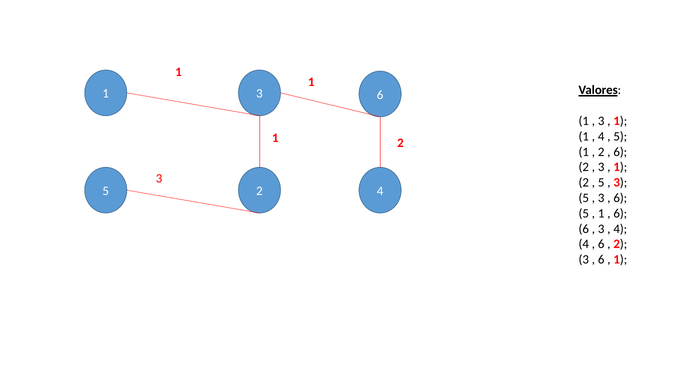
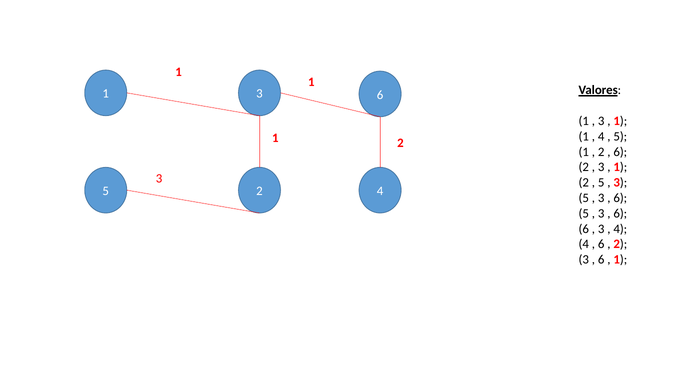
1 at (601, 213): 1 -> 3
